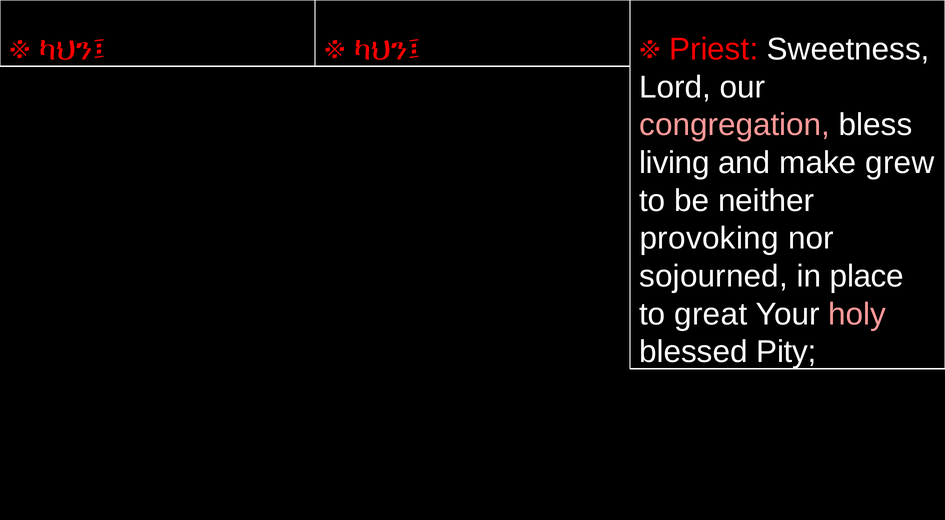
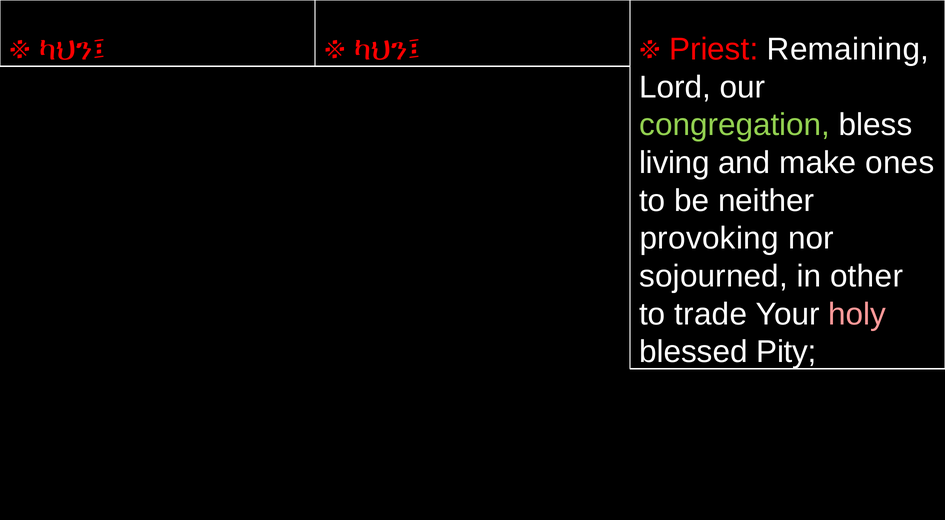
Sweetness: Sweetness -> Remaining
congregation colour: pink -> light green
grew: grew -> ones
place: place -> other
great: great -> trade
